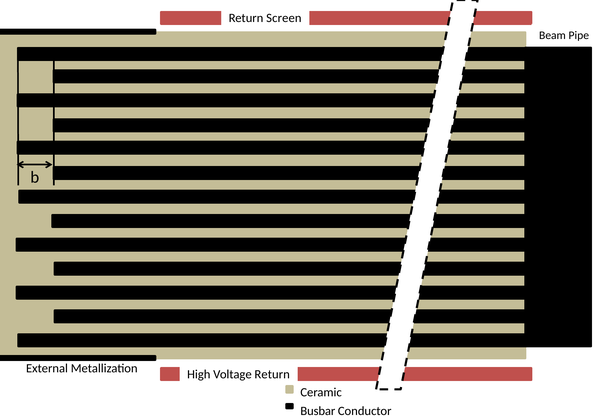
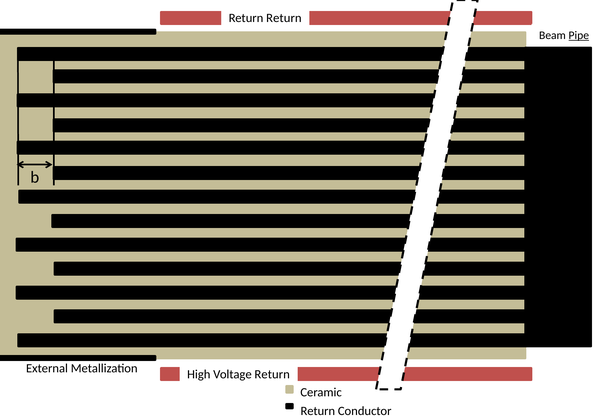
Return Screen: Screen -> Return
Pipe underline: none -> present
Busbar at (318, 411): Busbar -> Return
